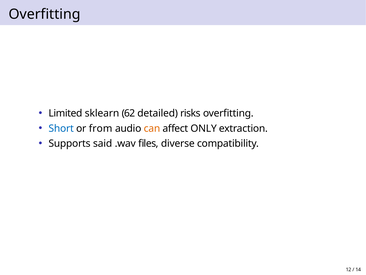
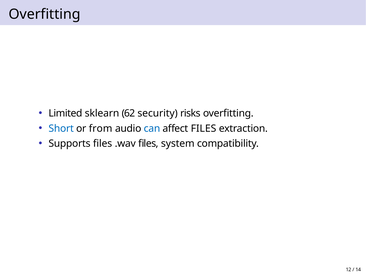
detailed: detailed -> security
can colour: orange -> blue
affect ONLY: ONLY -> FILES
Supports said: said -> files
diverse: diverse -> system
